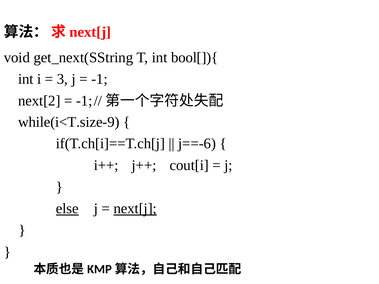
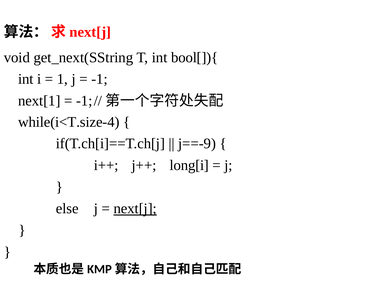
3: 3 -> 1
next[2: next[2 -> next[1
while(i<T.size-9: while(i<T.size-9 -> while(i<T.size-4
j==-6: j==-6 -> j==-9
cout[i: cout[i -> long[i
else underline: present -> none
